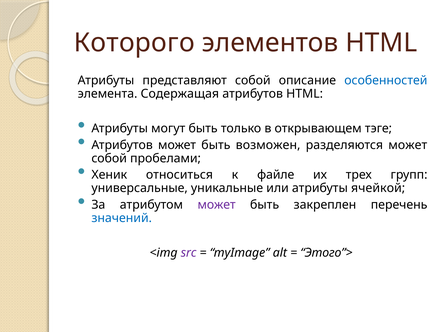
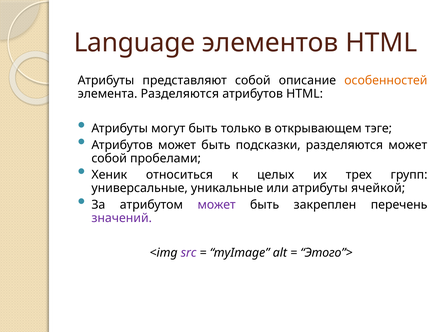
Которого: Которого -> Language
особенностей colour: blue -> orange
элемента Содержащая: Содержащая -> Разделяются
возможен: возможен -> подсказки
файле: файле -> целых
значений colour: blue -> purple
